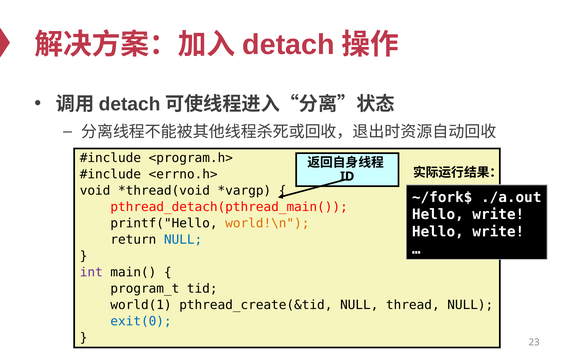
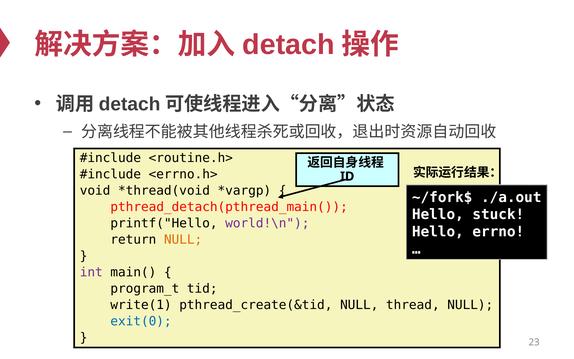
<program.h>: <program.h> -> <routine.h>
write at (498, 214): write -> stuck
world!\n colour: orange -> purple
write at (498, 232): write -> errno
NULL at (183, 240) colour: blue -> orange
world(1: world(1 -> write(1
